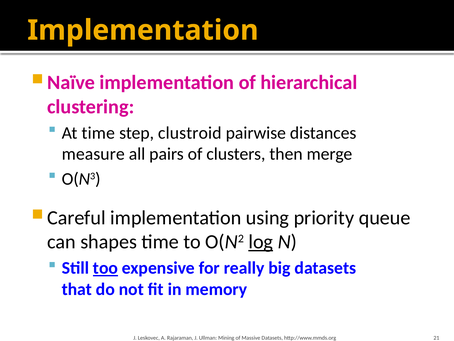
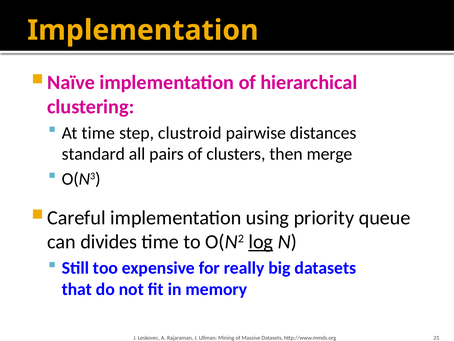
measure: measure -> standard
shapes: shapes -> divides
too underline: present -> none
